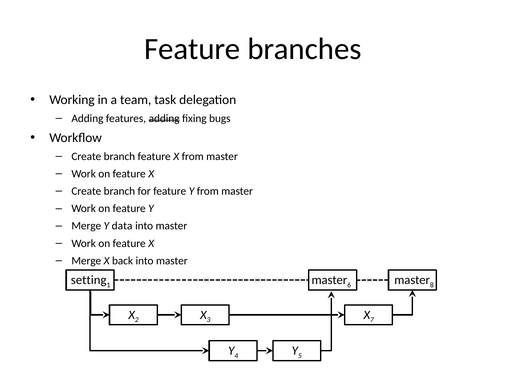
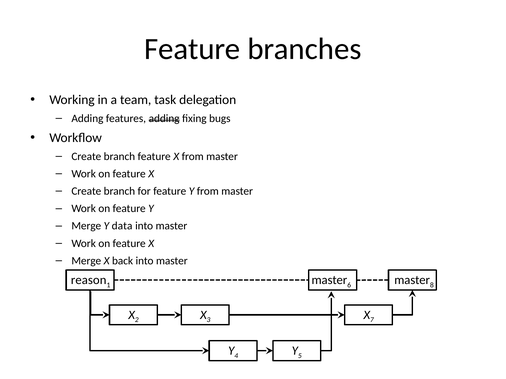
setting: setting -> reason
